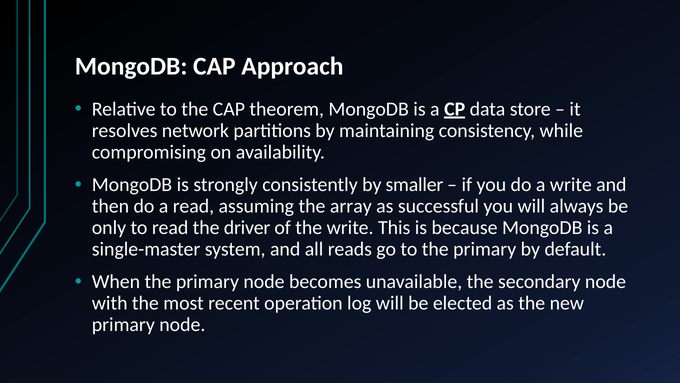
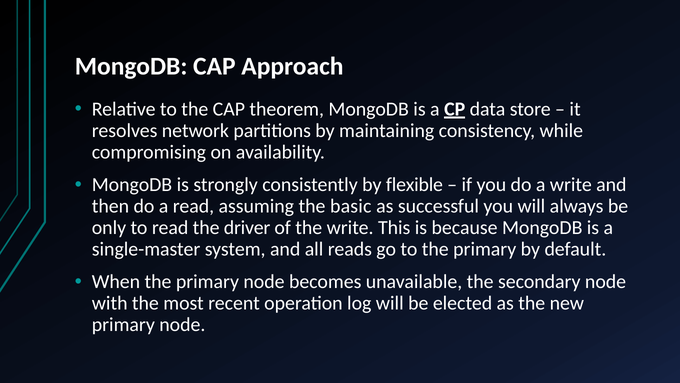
smaller: smaller -> flexible
array: array -> basic
